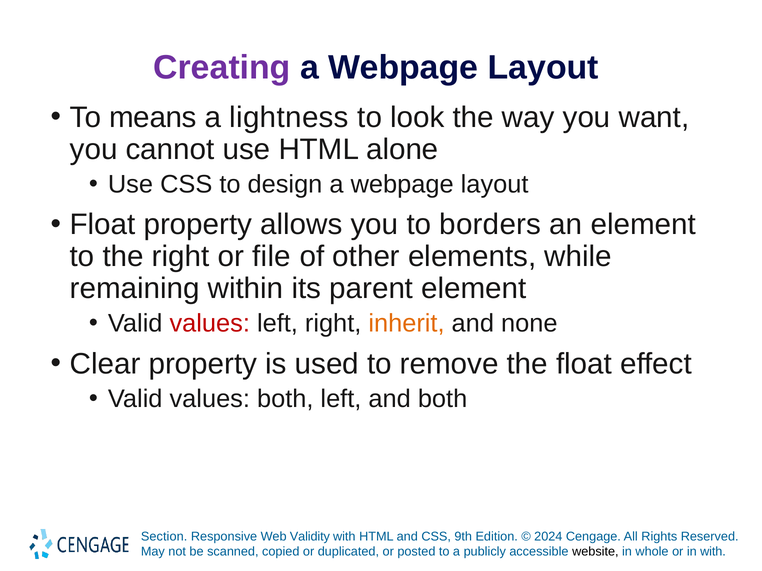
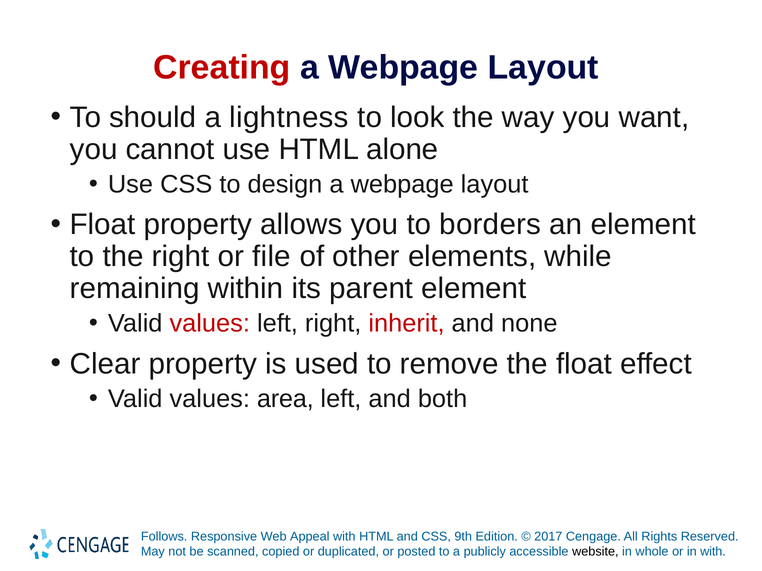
Creating colour: purple -> red
means: means -> should
inherit colour: orange -> red
values both: both -> area
Section: Section -> Follows
Validity: Validity -> Appeal
2024: 2024 -> 2017
